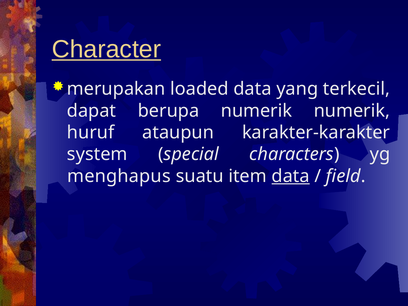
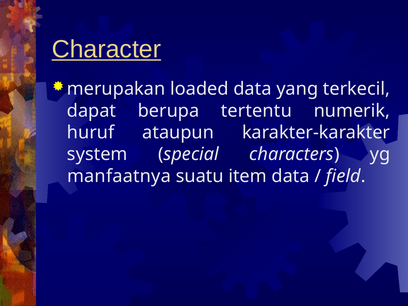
berupa numerik: numerik -> tertentu
menghapus: menghapus -> manfaatnya
data at (291, 176) underline: present -> none
